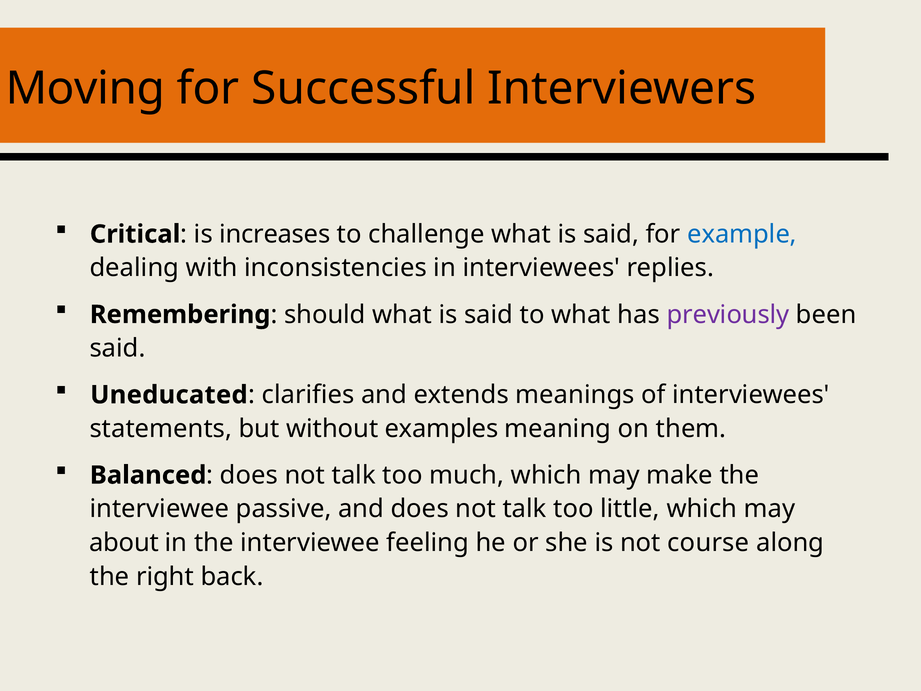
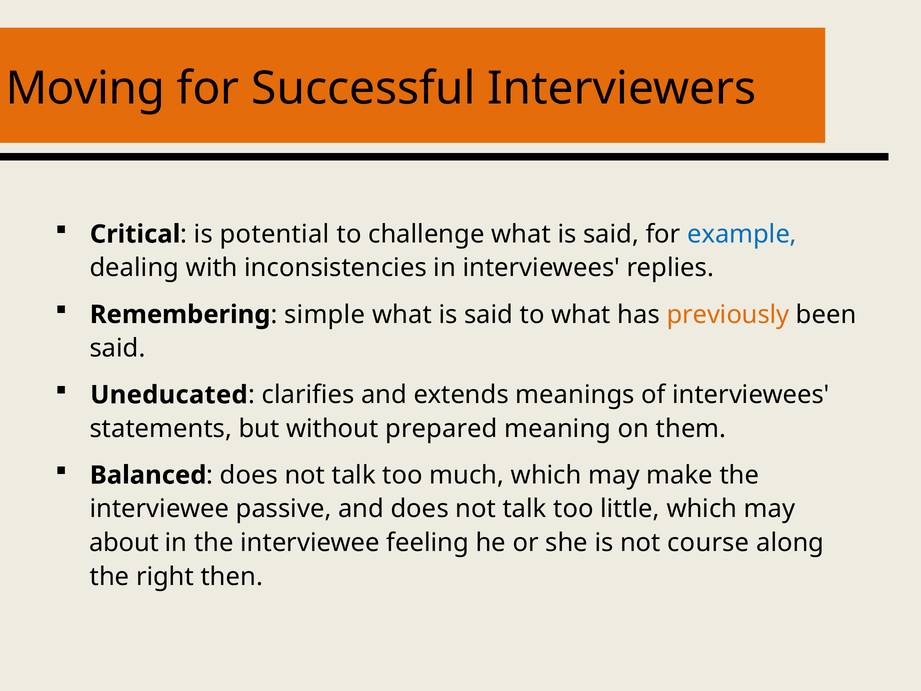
increases: increases -> potential
should: should -> simple
previously colour: purple -> orange
examples: examples -> prepared
back: back -> then
